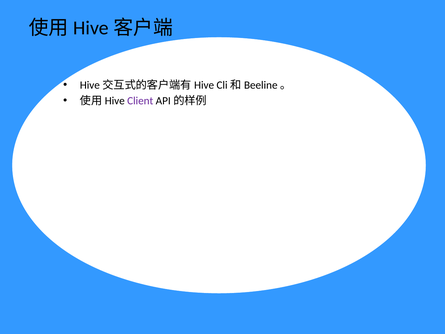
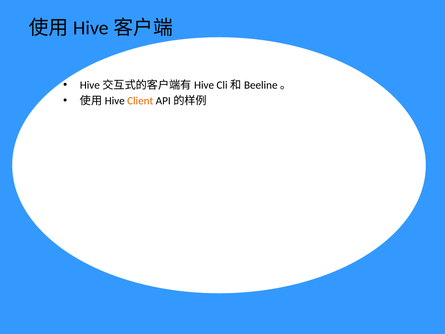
Client colour: purple -> orange
